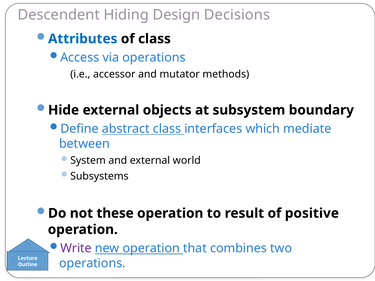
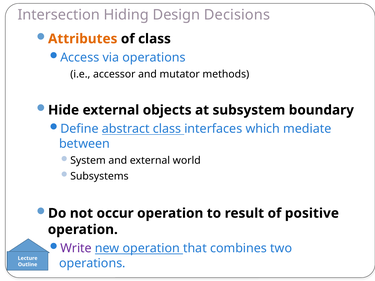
Descendent: Descendent -> Intersection
Attributes colour: blue -> orange
these: these -> occur
